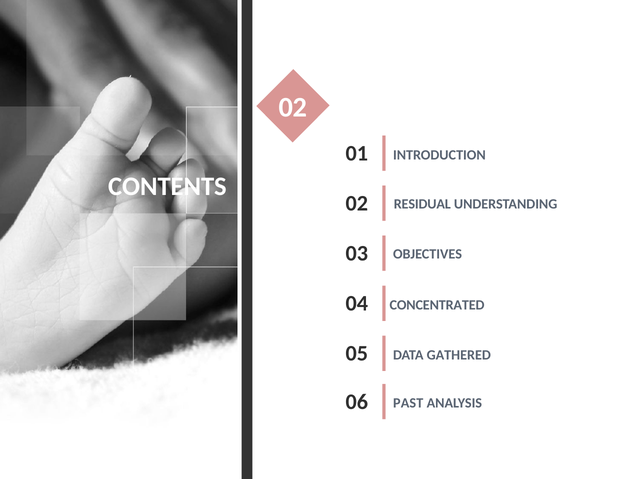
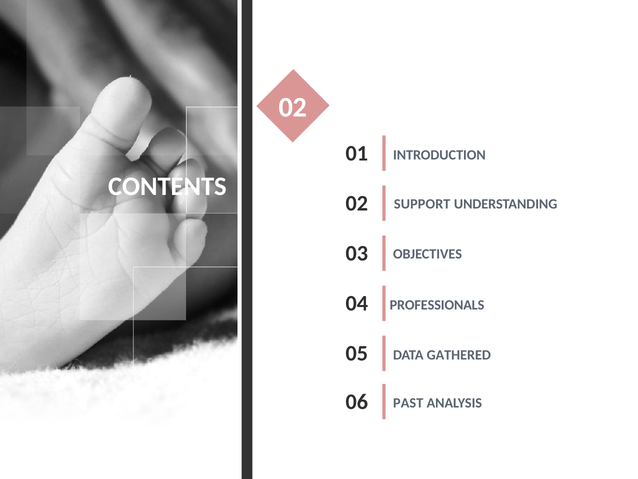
RESIDUAL: RESIDUAL -> SUPPORT
CONCENTRATED: CONCENTRATED -> PROFESSIONALS
